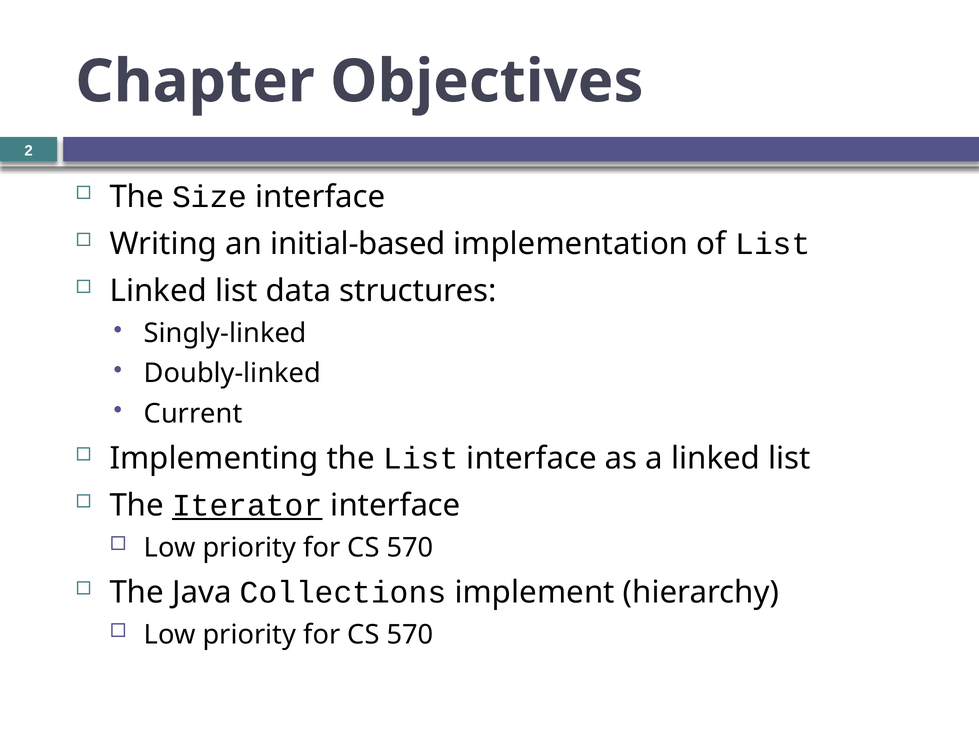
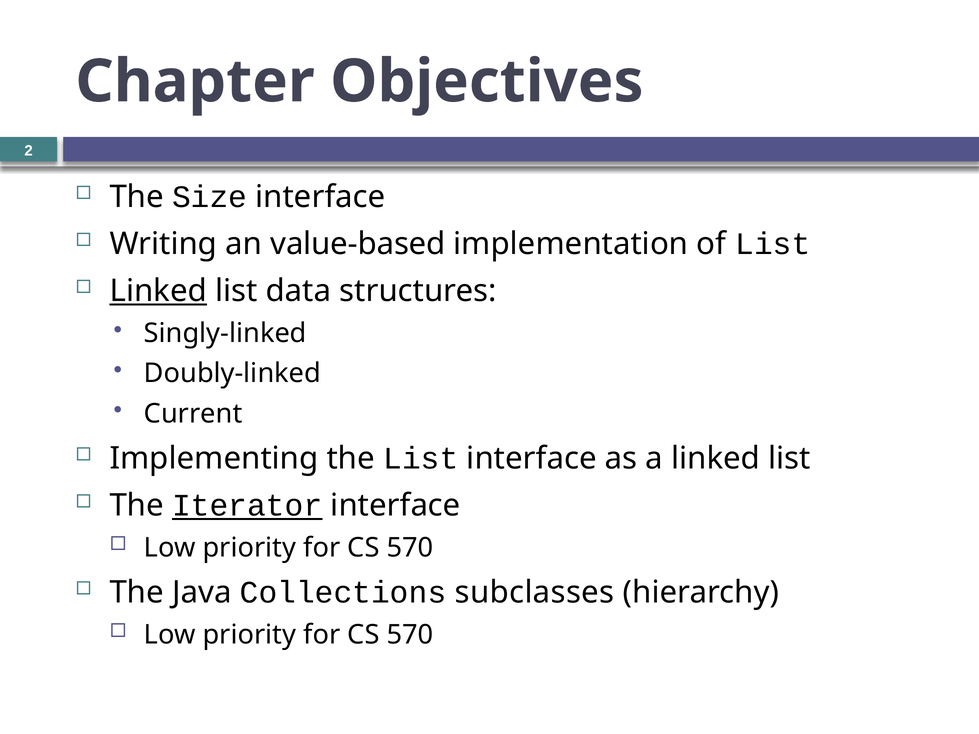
initial-based: initial-based -> value-based
Linked at (158, 291) underline: none -> present
implement: implement -> subclasses
